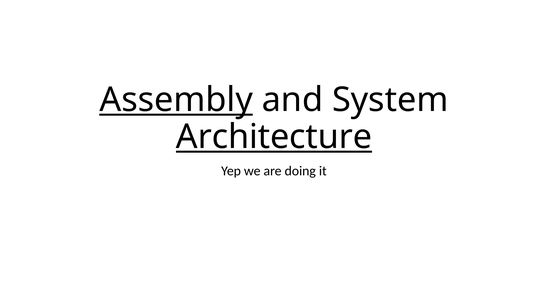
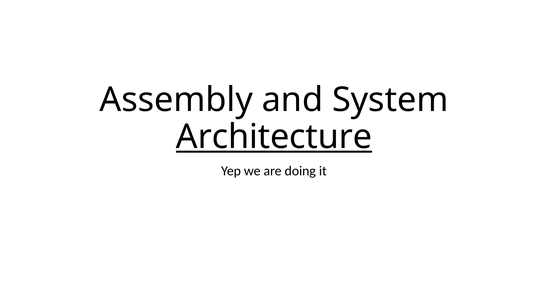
Assembly underline: present -> none
